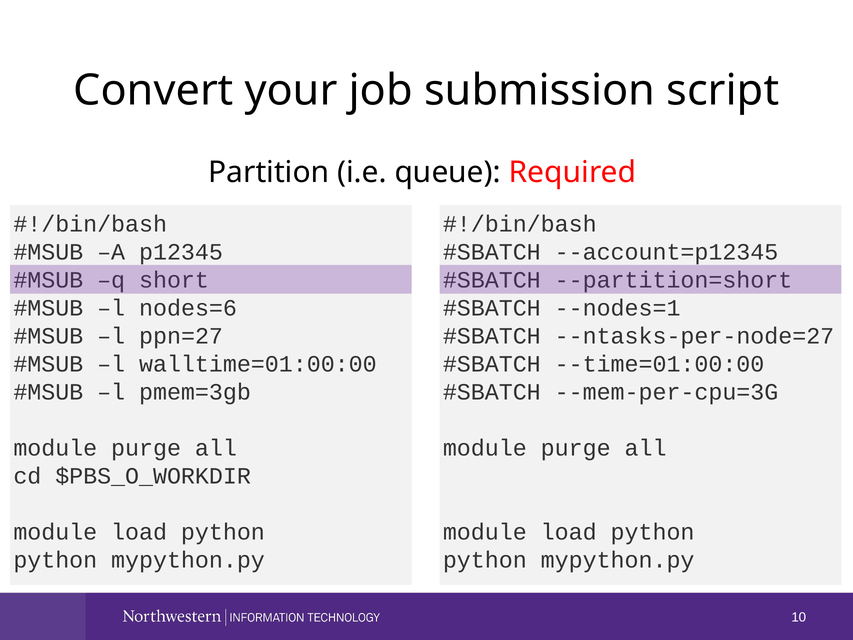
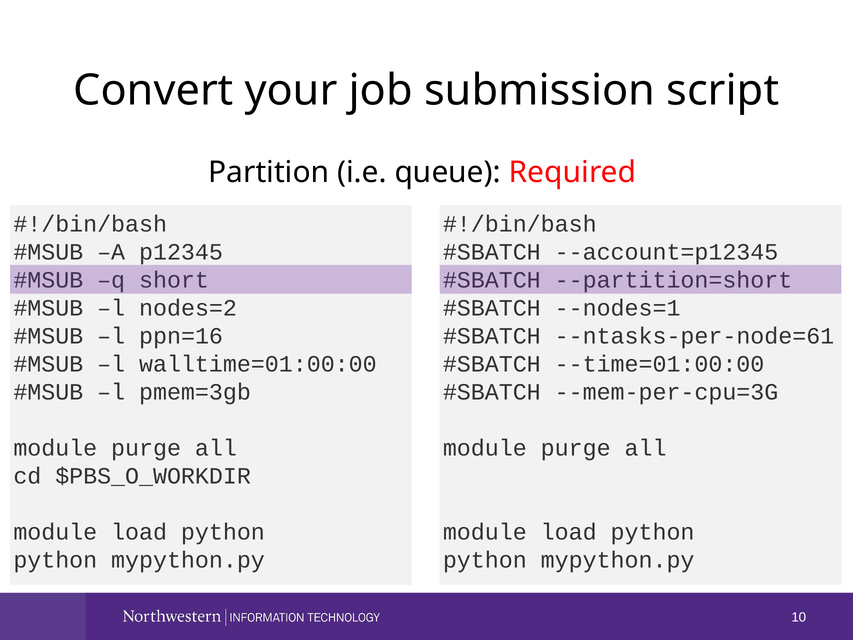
nodes=6: nodes=6 -> nodes=2
ppn=27: ppn=27 -> ppn=16
--ntasks-per-node=27: --ntasks-per-node=27 -> --ntasks-per-node=61
